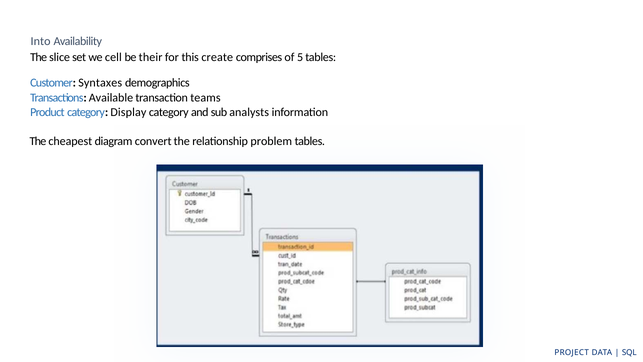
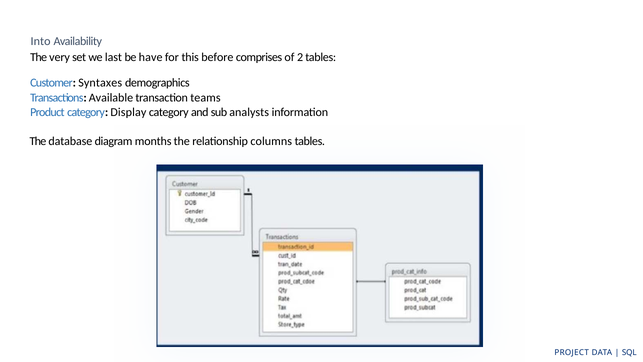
slice: slice -> very
cell: cell -> last
their: their -> have
create: create -> before
5: 5 -> 2
cheapest: cheapest -> database
convert: convert -> months
problem: problem -> columns
